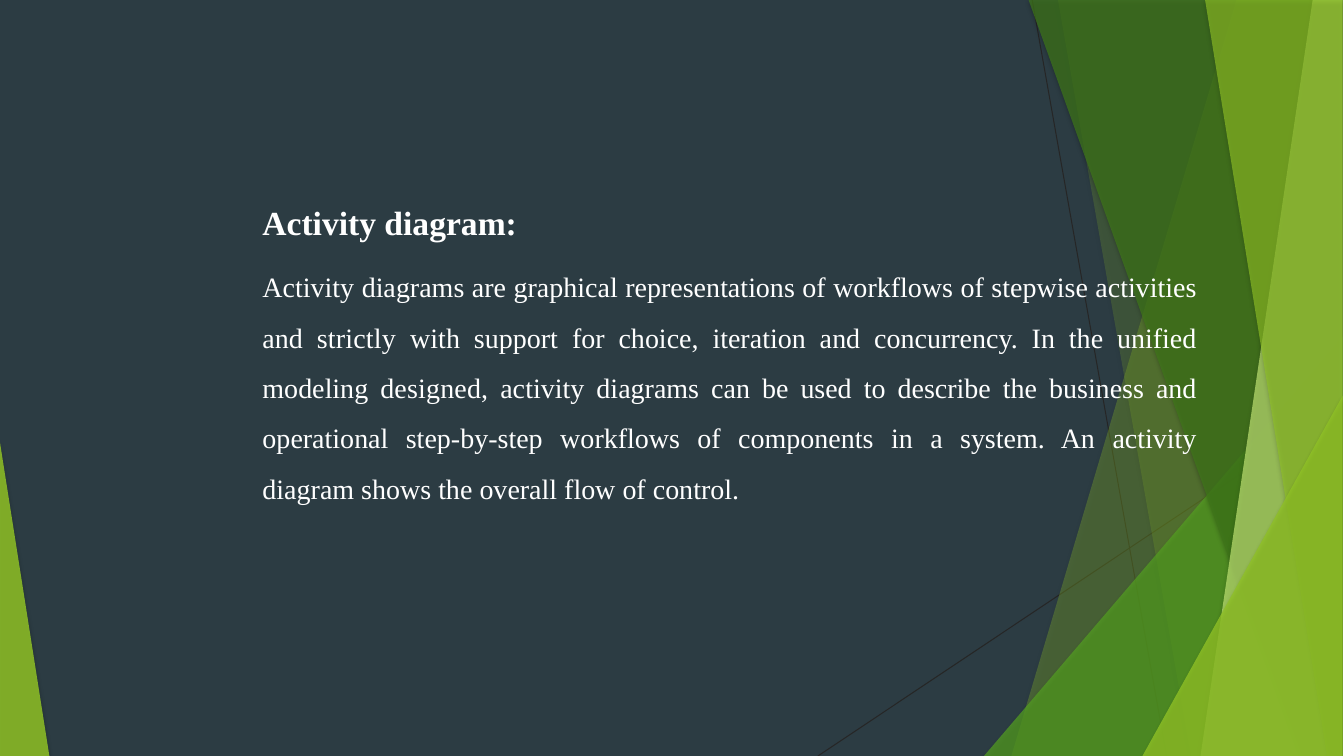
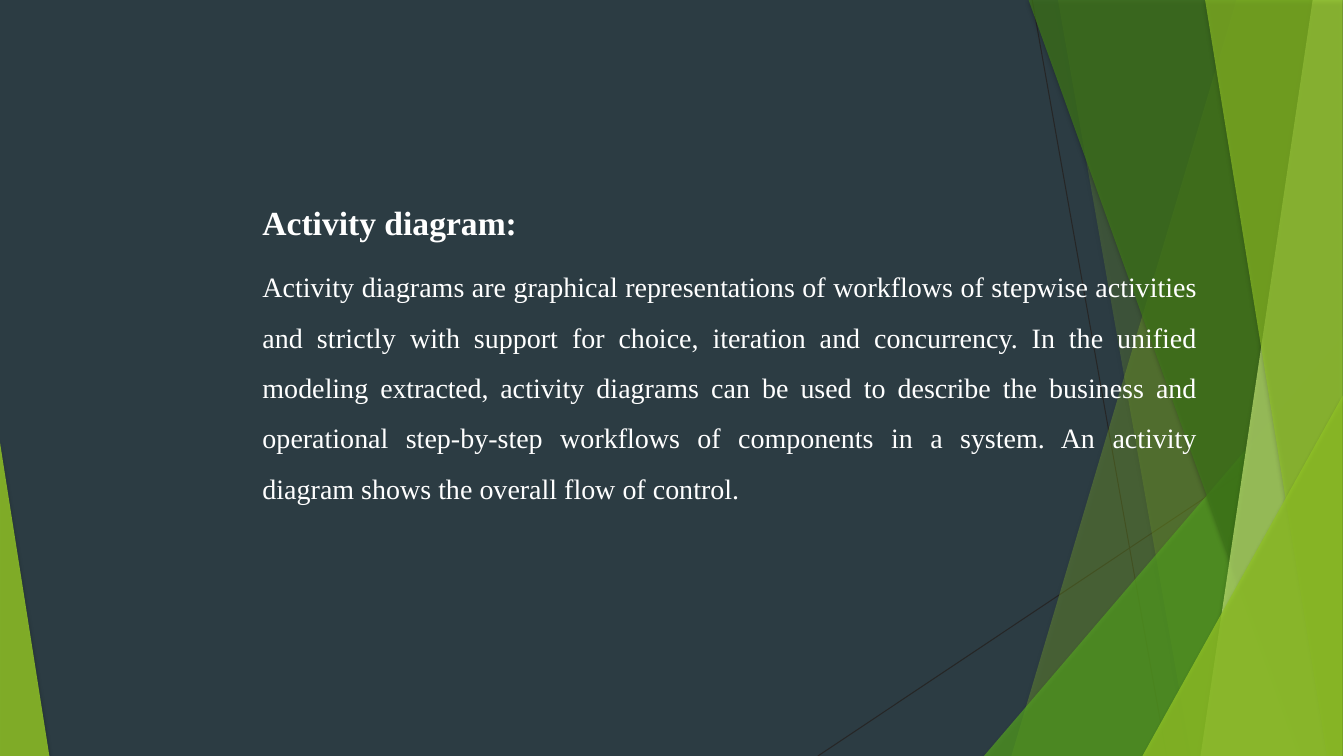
designed: designed -> extracted
